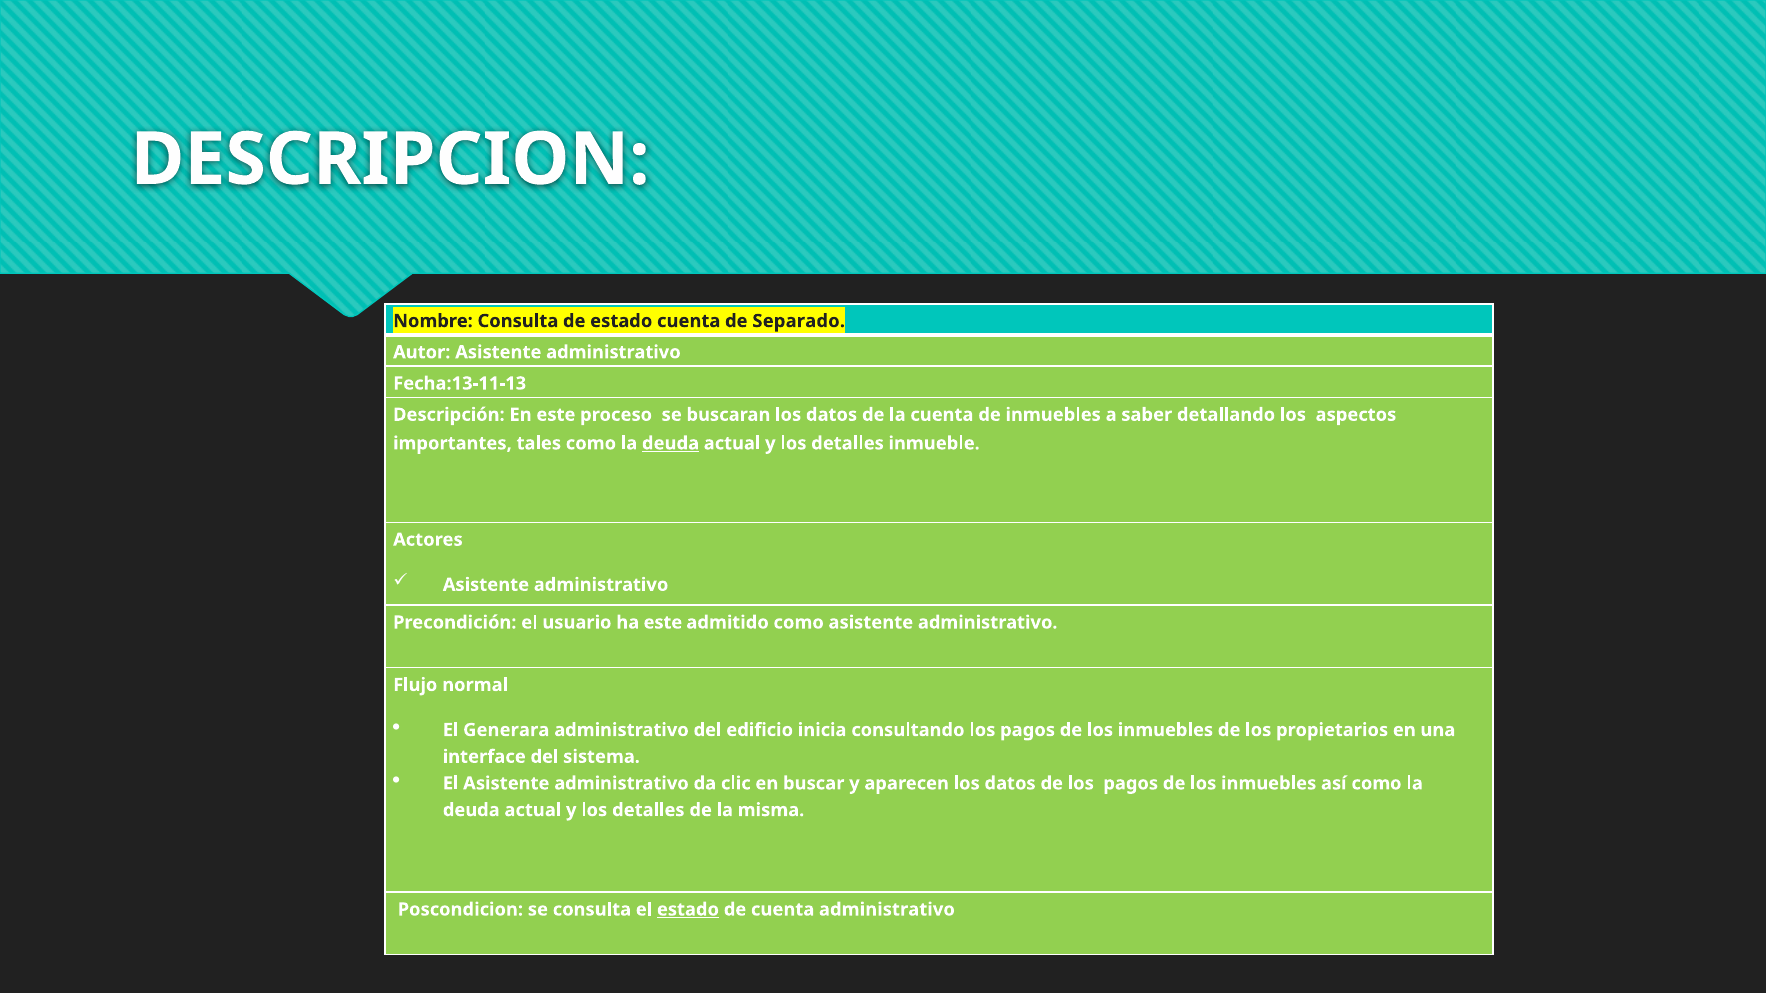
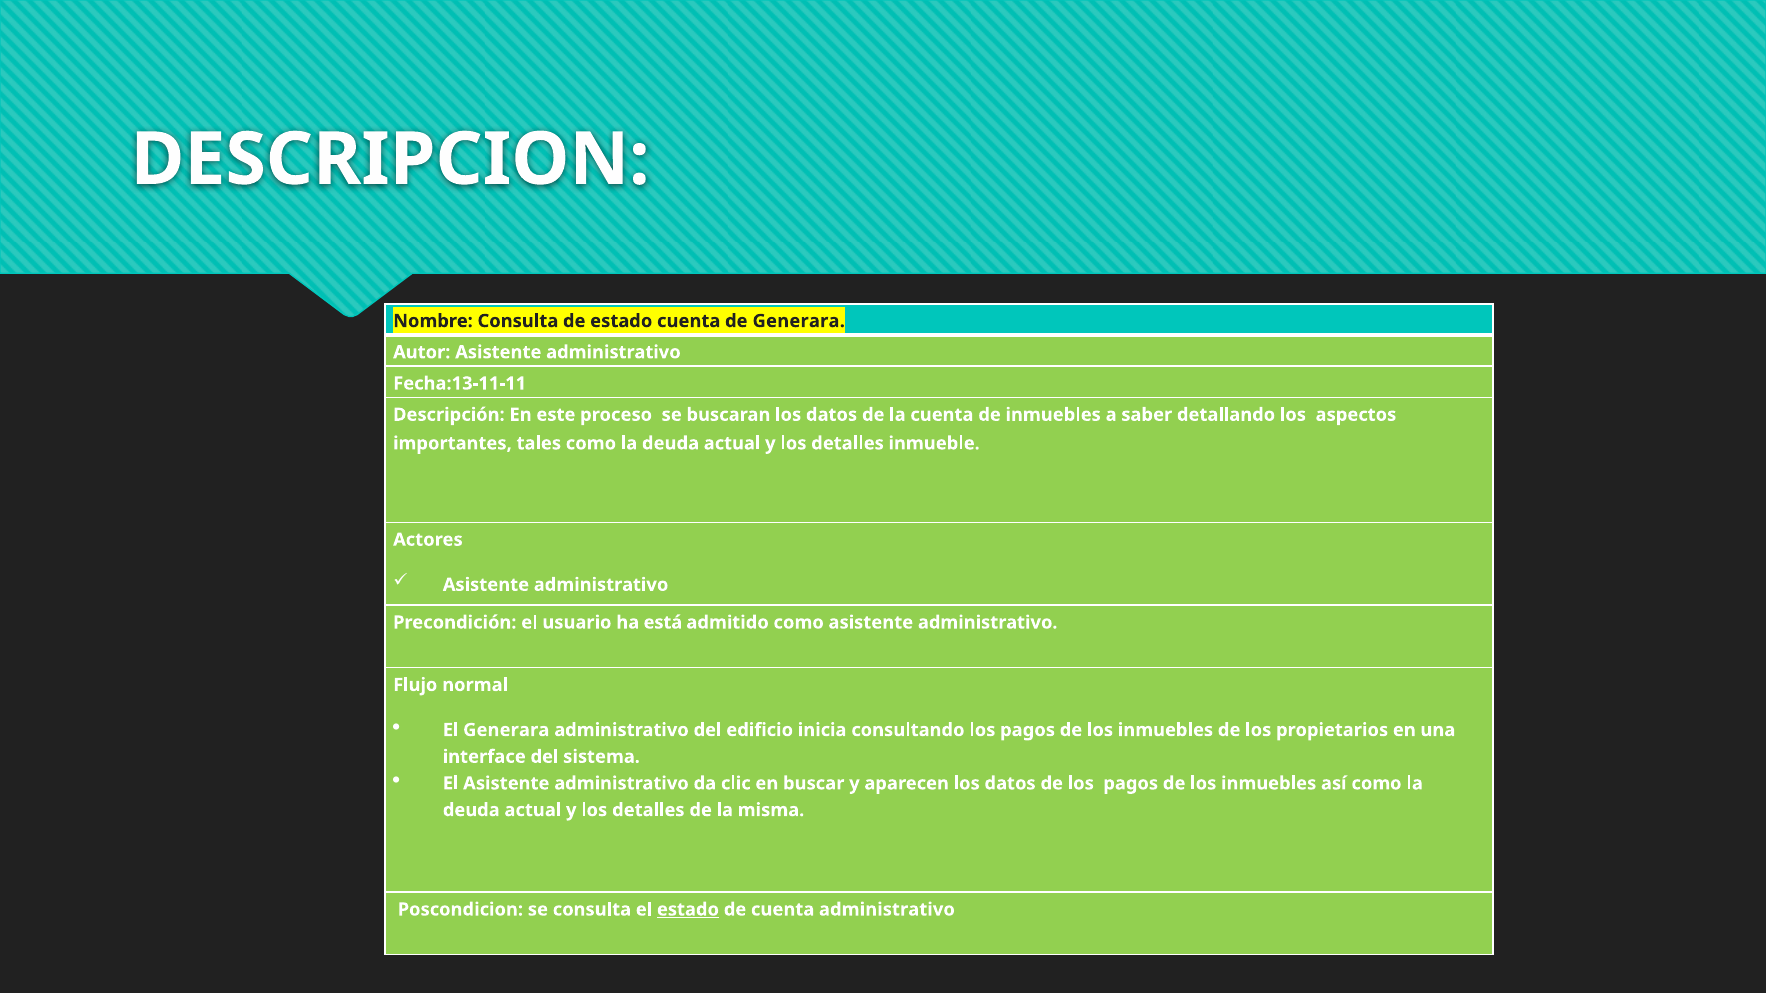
de Separado: Separado -> Generara
Fecha:13-11-13: Fecha:13-11-13 -> Fecha:13-11-11
deuda at (671, 444) underline: present -> none
ha este: este -> está
